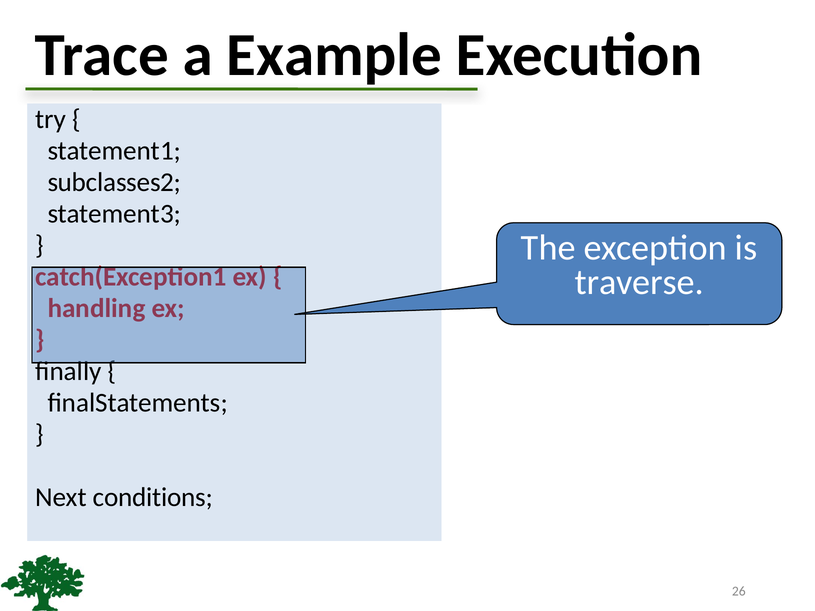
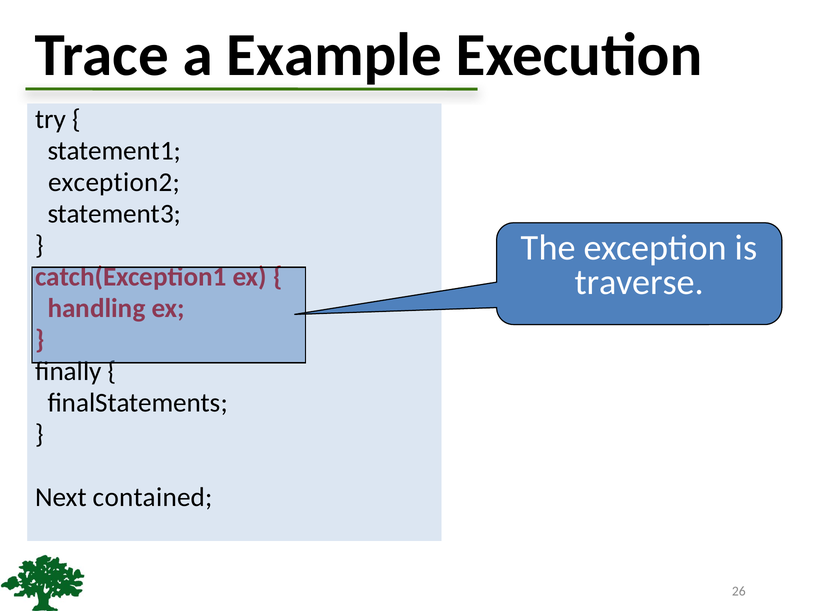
subclasses2: subclasses2 -> exception2
conditions: conditions -> contained
